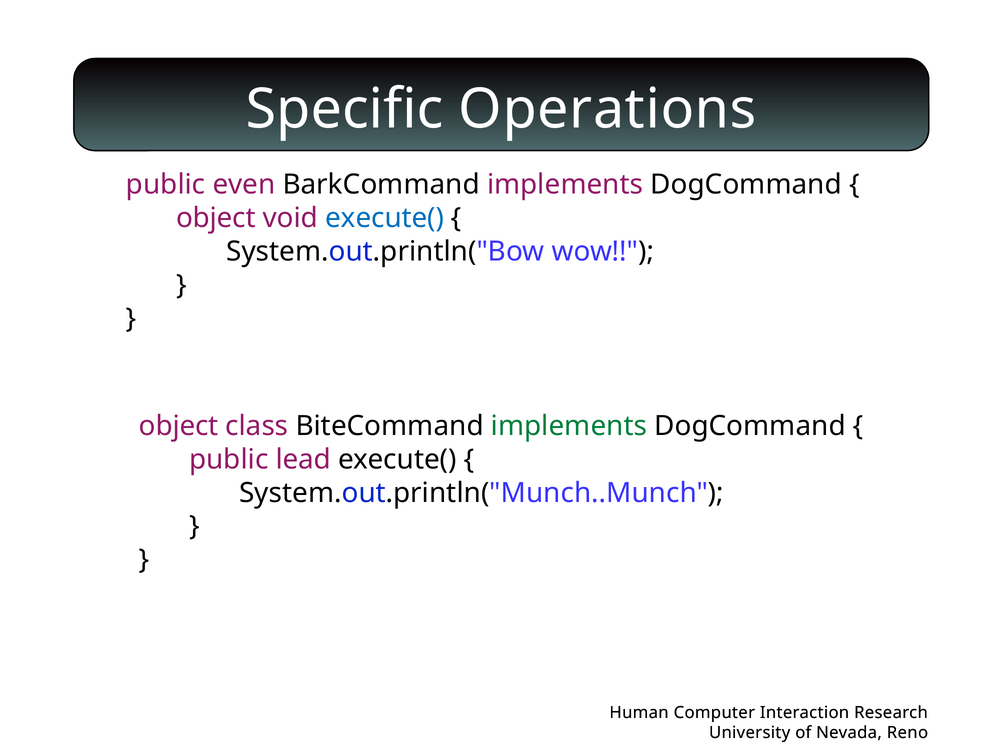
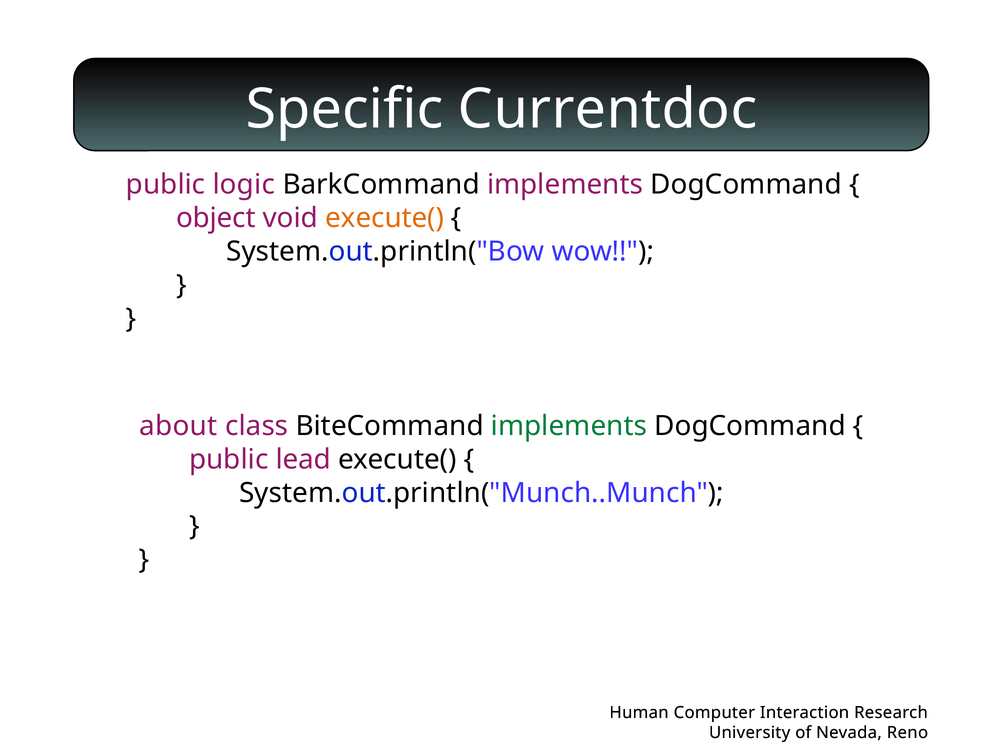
Operations: Operations -> Currentdoc
even: even -> logic
execute( at (385, 218) colour: blue -> orange
object at (179, 426): object -> about
